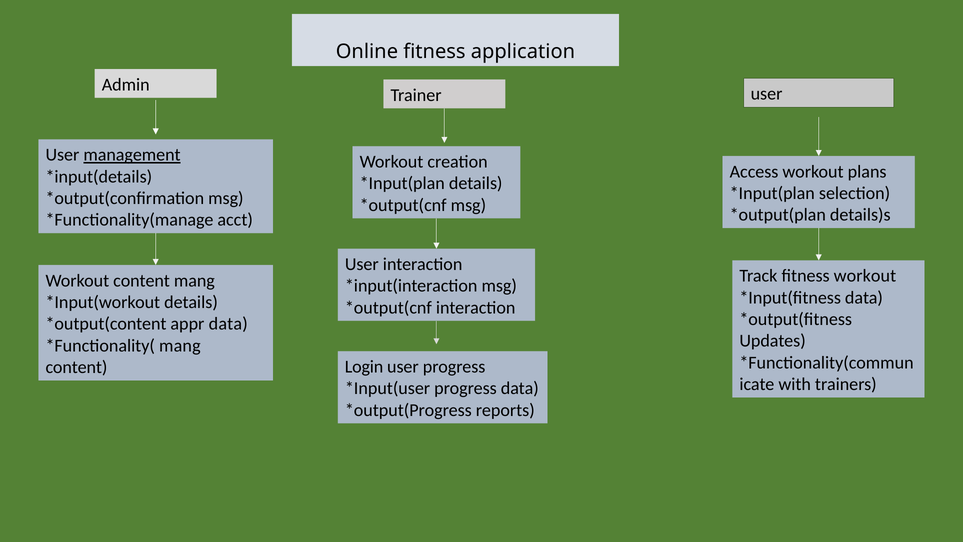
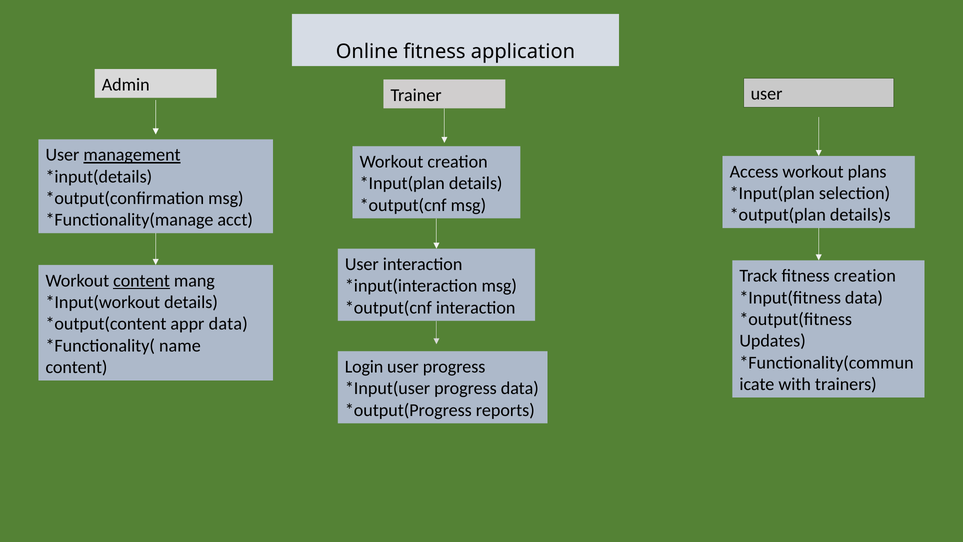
fitness workout: workout -> creation
content at (142, 280) underline: none -> present
mang at (180, 345): mang -> name
